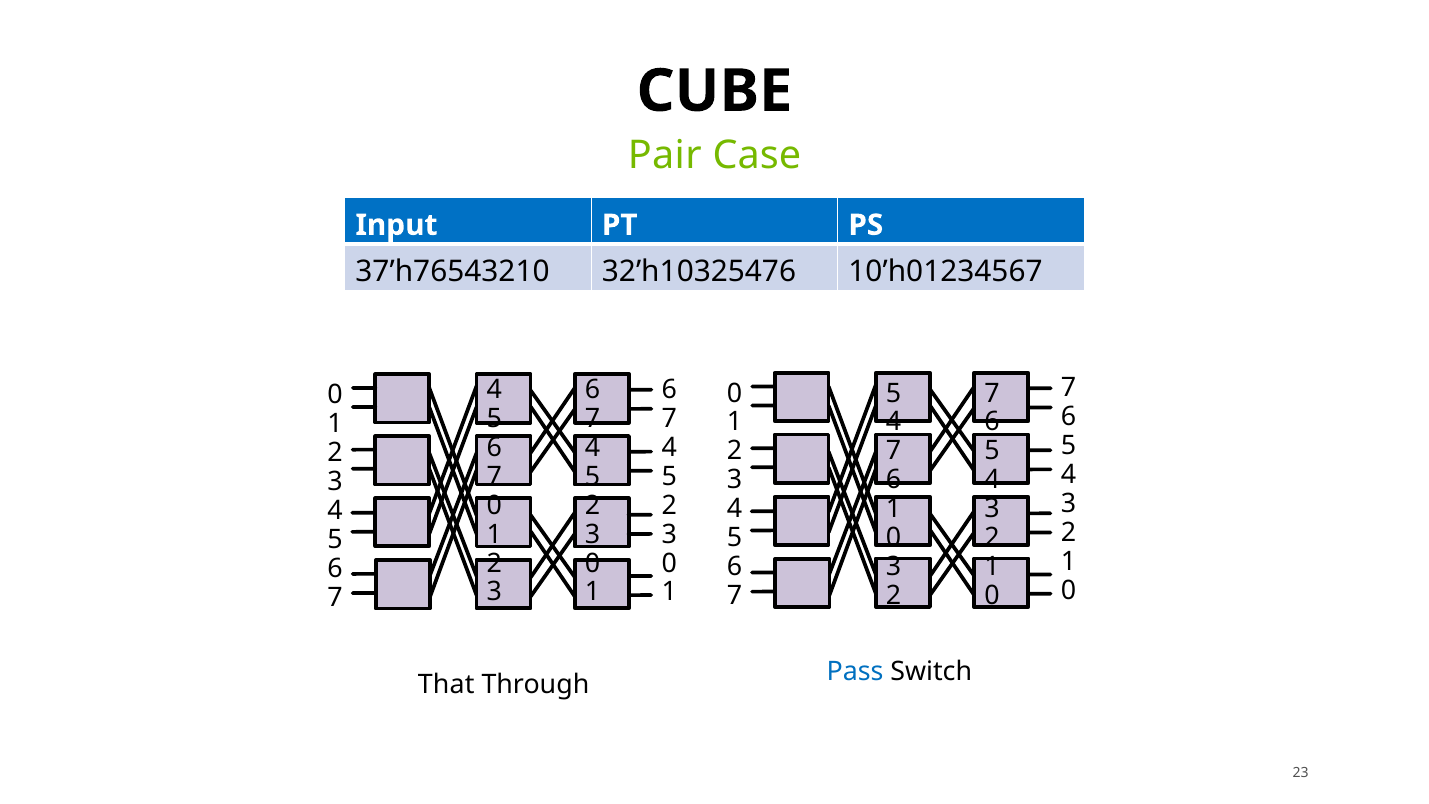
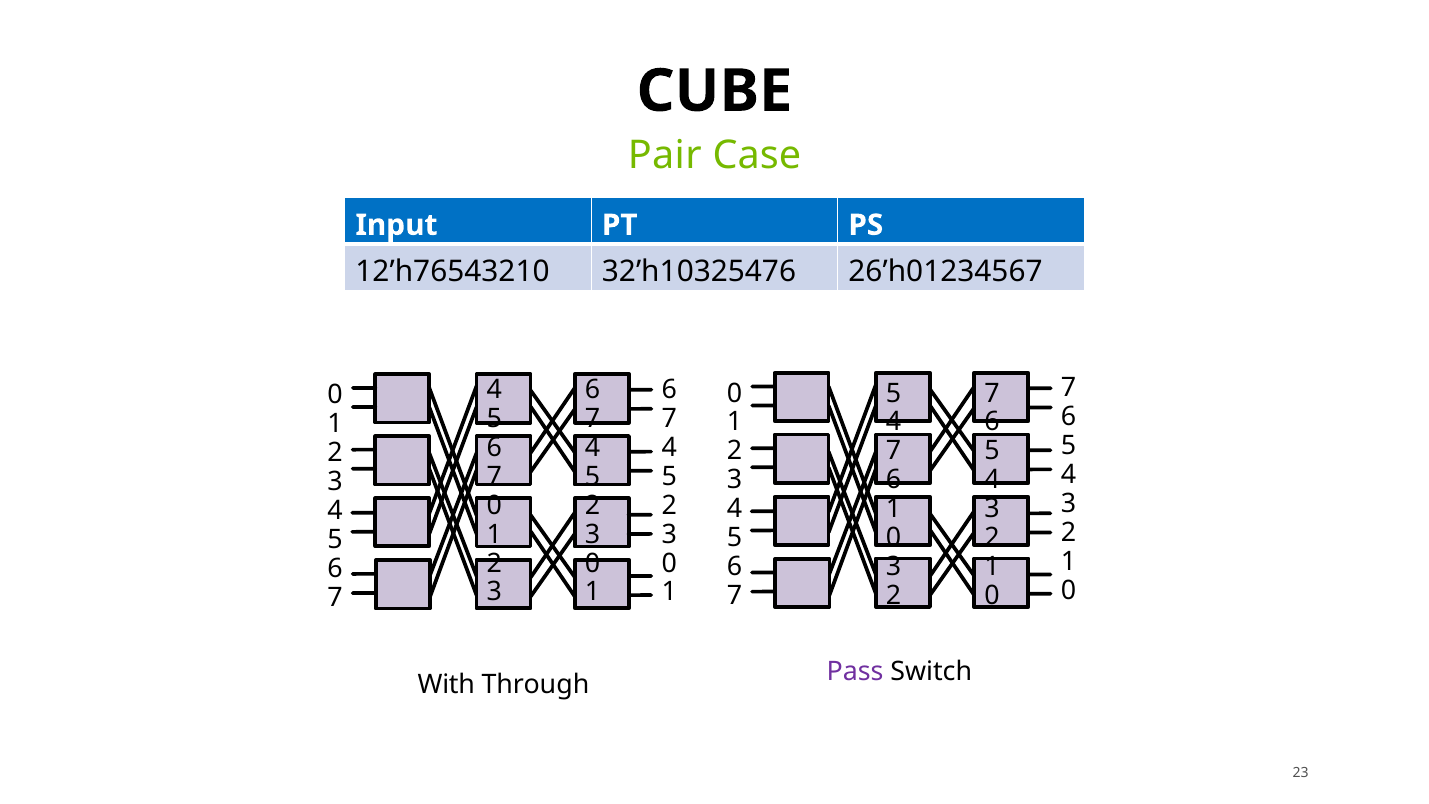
37’h76543210: 37’h76543210 -> 12’h76543210
10’h01234567: 10’h01234567 -> 26’h01234567
Pass colour: blue -> purple
That: That -> With
